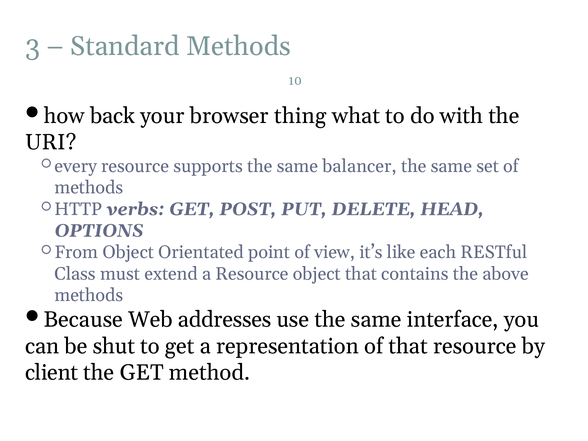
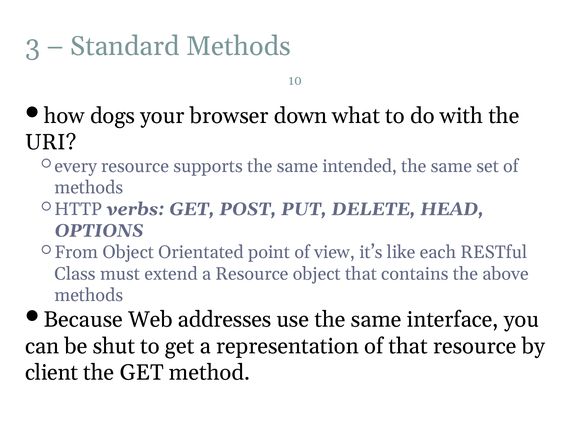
back: back -> dogs
thing: thing -> down
balancer: balancer -> intended
